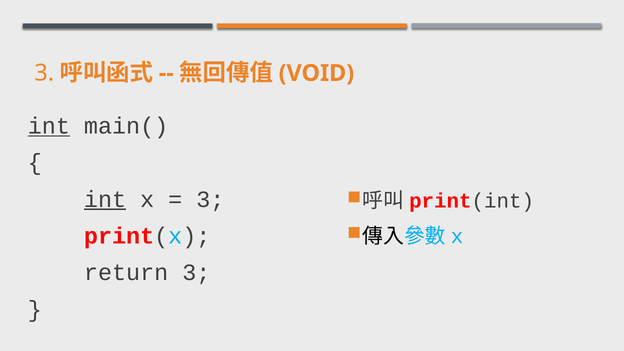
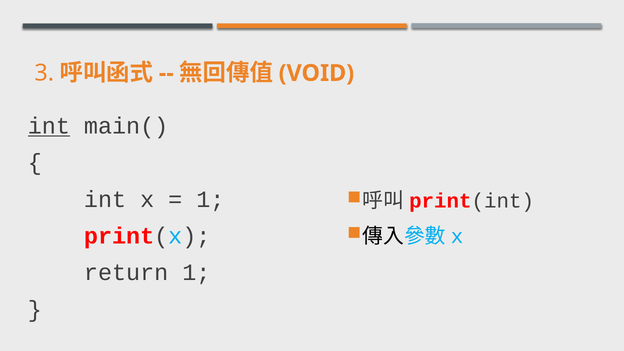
int at (105, 199) underline: present -> none
3 at (210, 199): 3 -> 1
return 3: 3 -> 1
